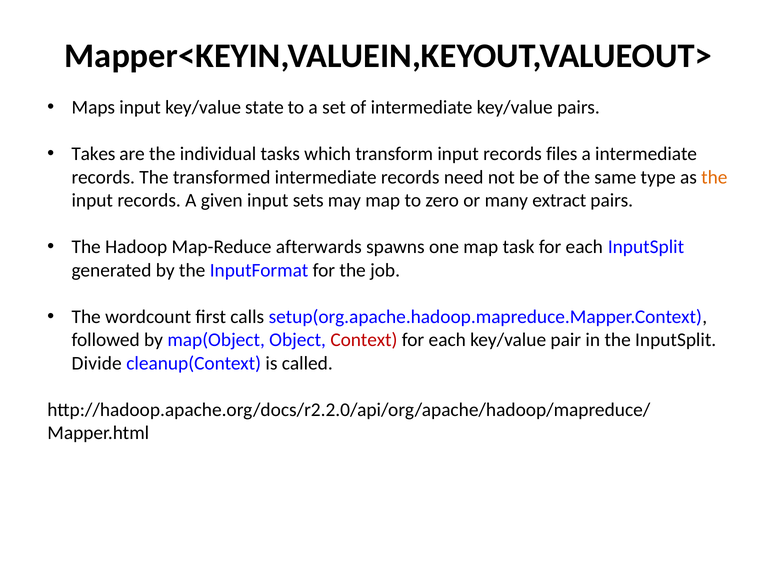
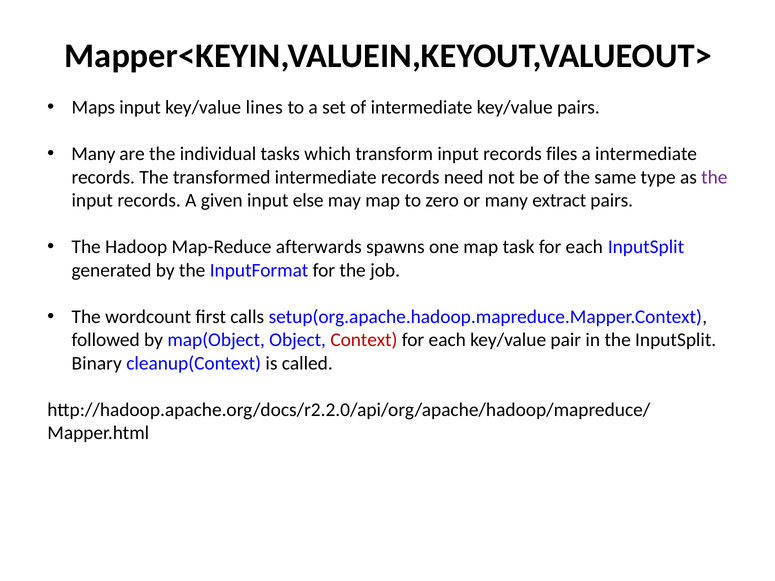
state: state -> lines
Takes at (93, 154): Takes -> Many
the at (714, 177) colour: orange -> purple
sets: sets -> else
Divide: Divide -> Binary
